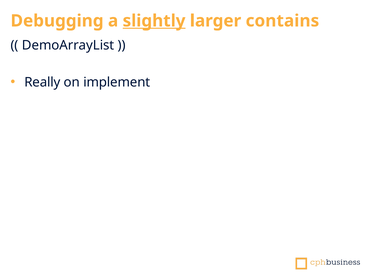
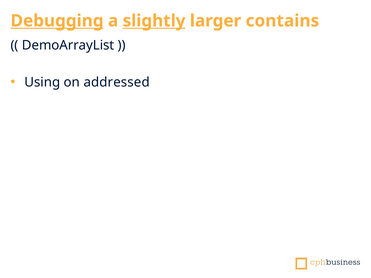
Debugging underline: none -> present
Really: Really -> Using
implement: implement -> addressed
